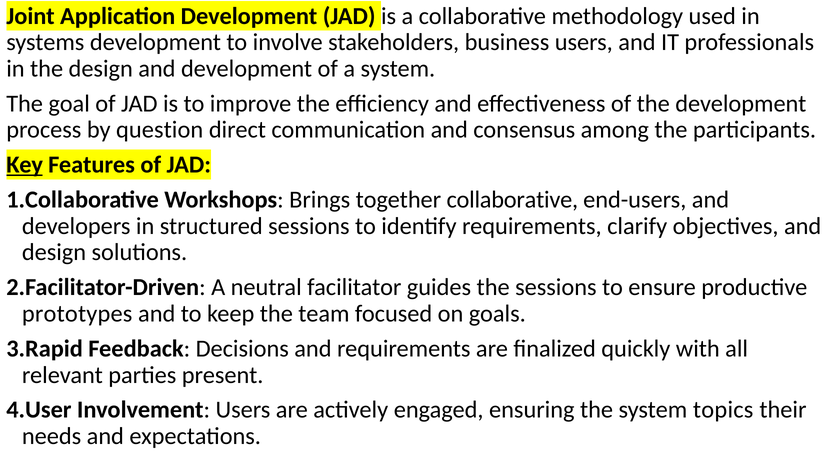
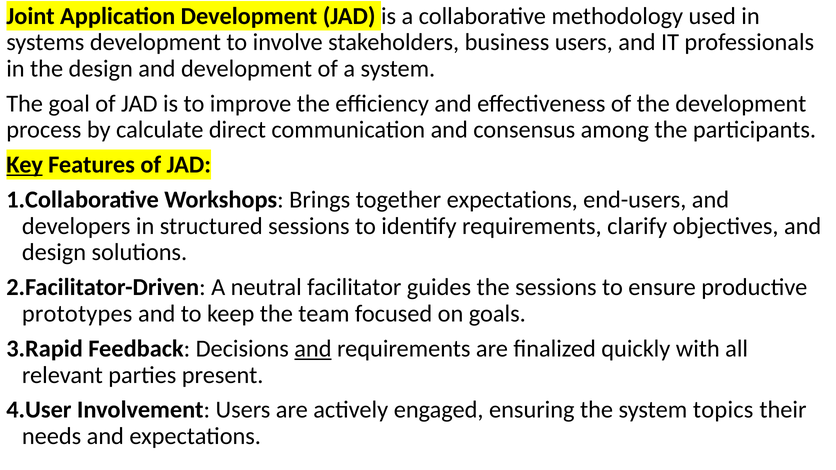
question: question -> calculate
together collaborative: collaborative -> expectations
and at (313, 349) underline: none -> present
